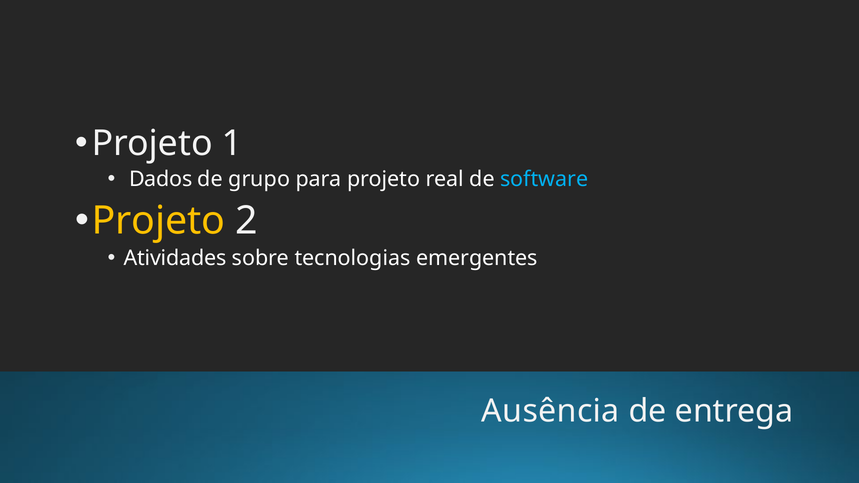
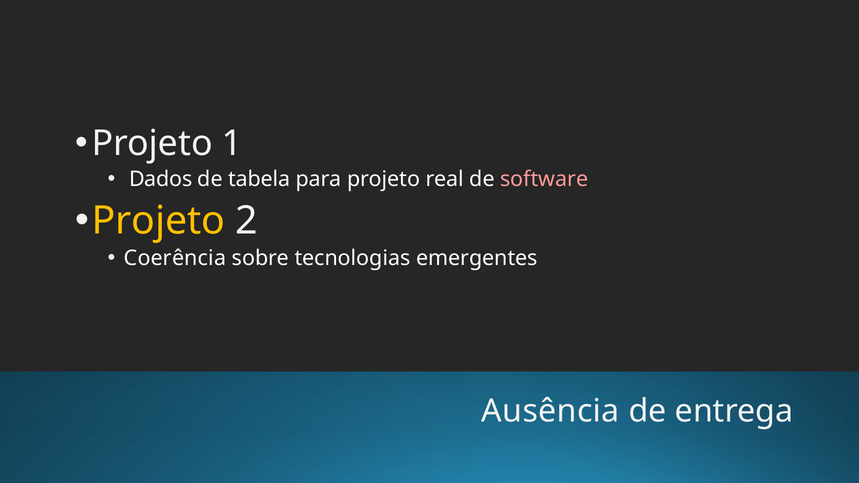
grupo: grupo -> tabela
software colour: light blue -> pink
Atividades: Atividades -> Coerência
